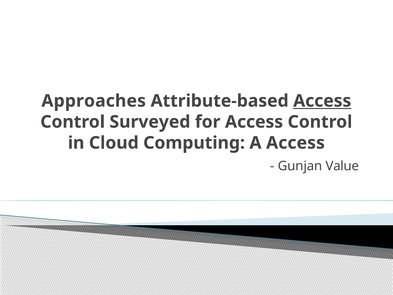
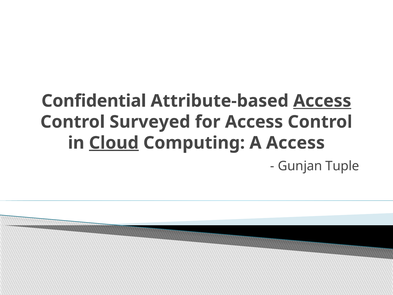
Approaches: Approaches -> Confidential
Cloud underline: none -> present
Value: Value -> Tuple
